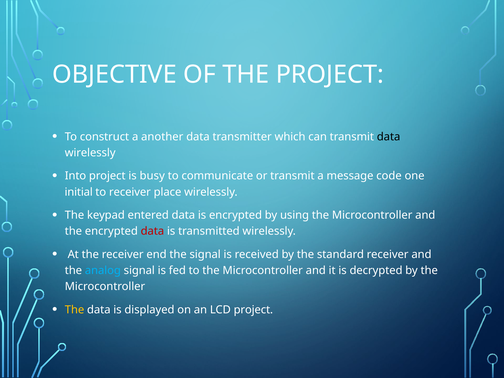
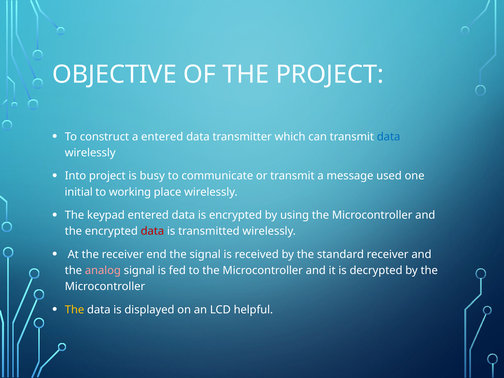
a another: another -> entered
data at (389, 137) colour: black -> blue
code: code -> used
to receiver: receiver -> working
analog colour: light blue -> pink
LCD project: project -> helpful
